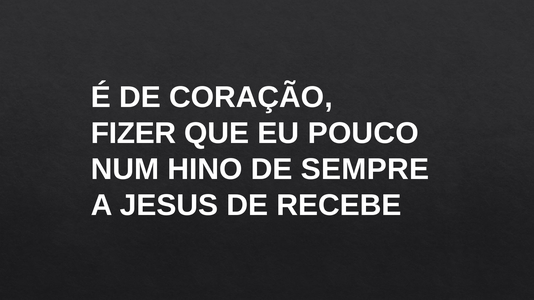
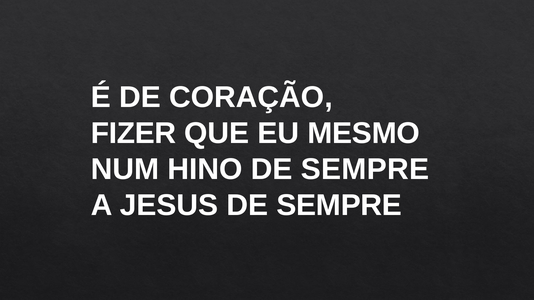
POUCO: POUCO -> MESMO
JESUS DE RECEBE: RECEBE -> SEMPRE
